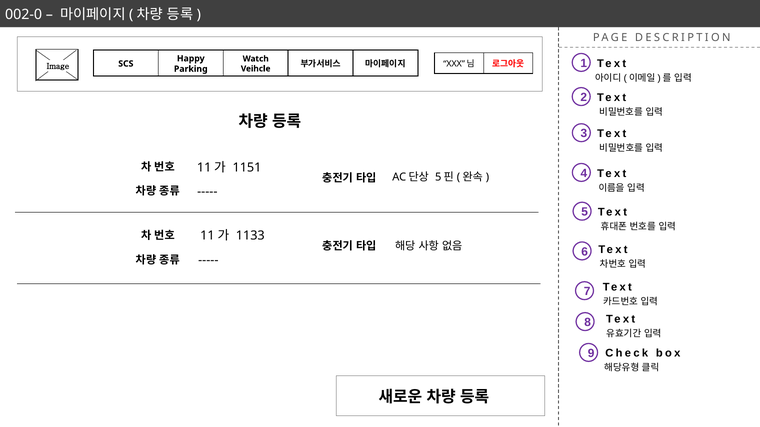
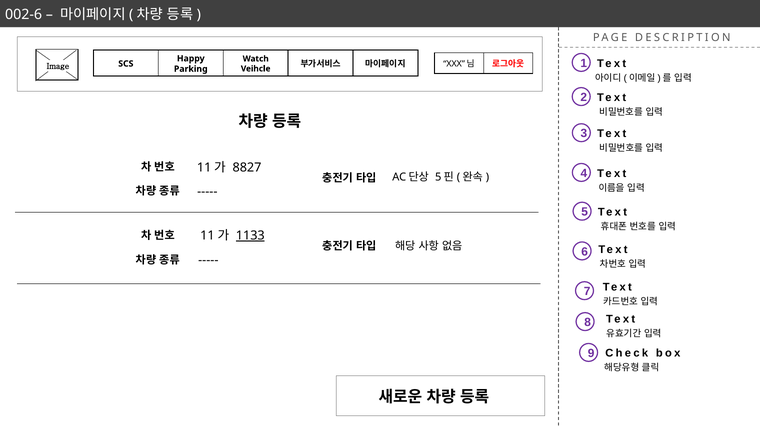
002-0: 002-0 -> 002-6
1151: 1151 -> 8827
1133 underline: none -> present
